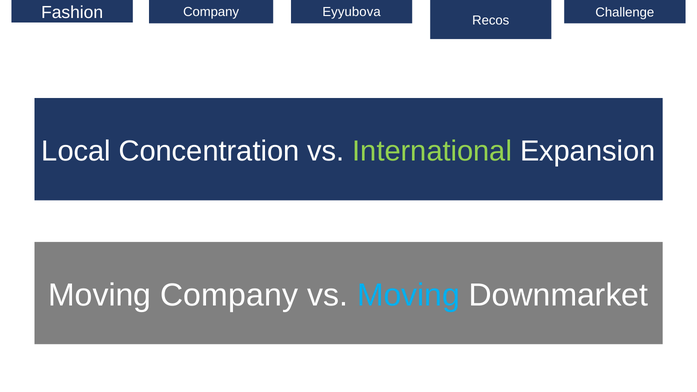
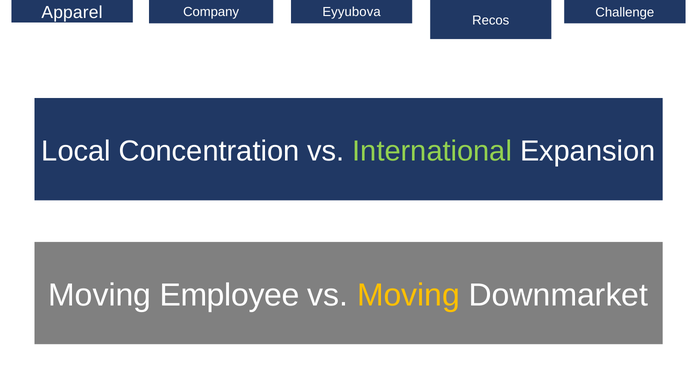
Fashion: Fashion -> Apparel
Moving Company: Company -> Employee
Moving at (409, 295) colour: light blue -> yellow
